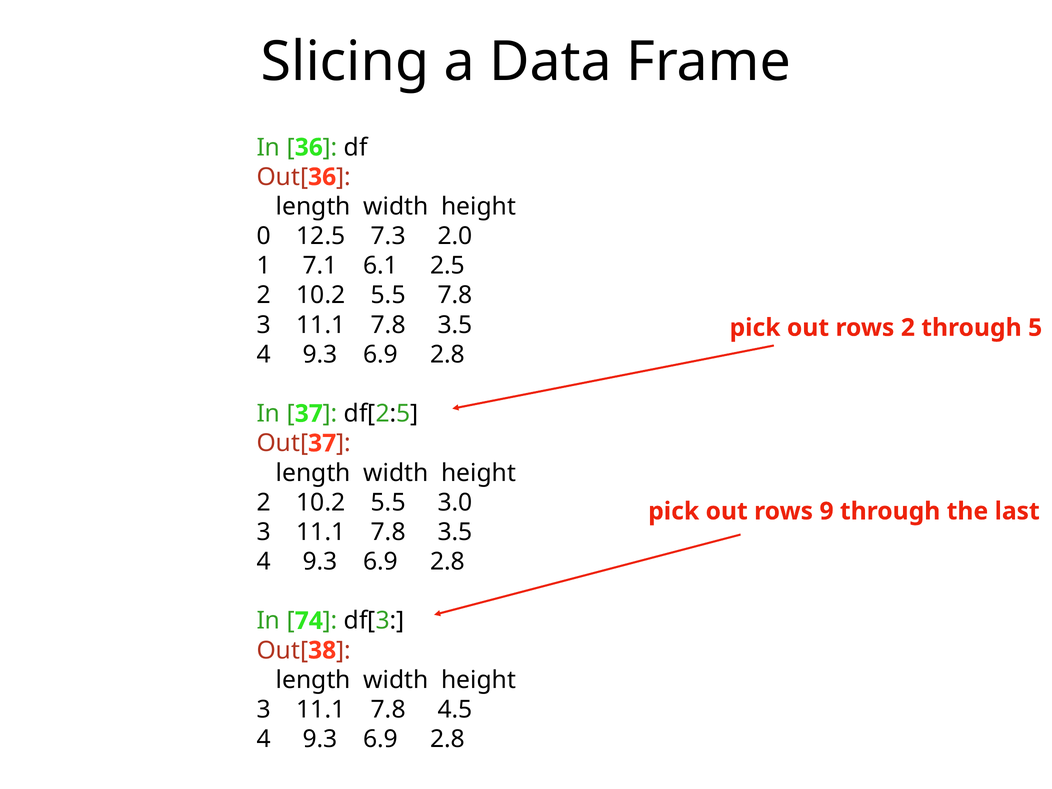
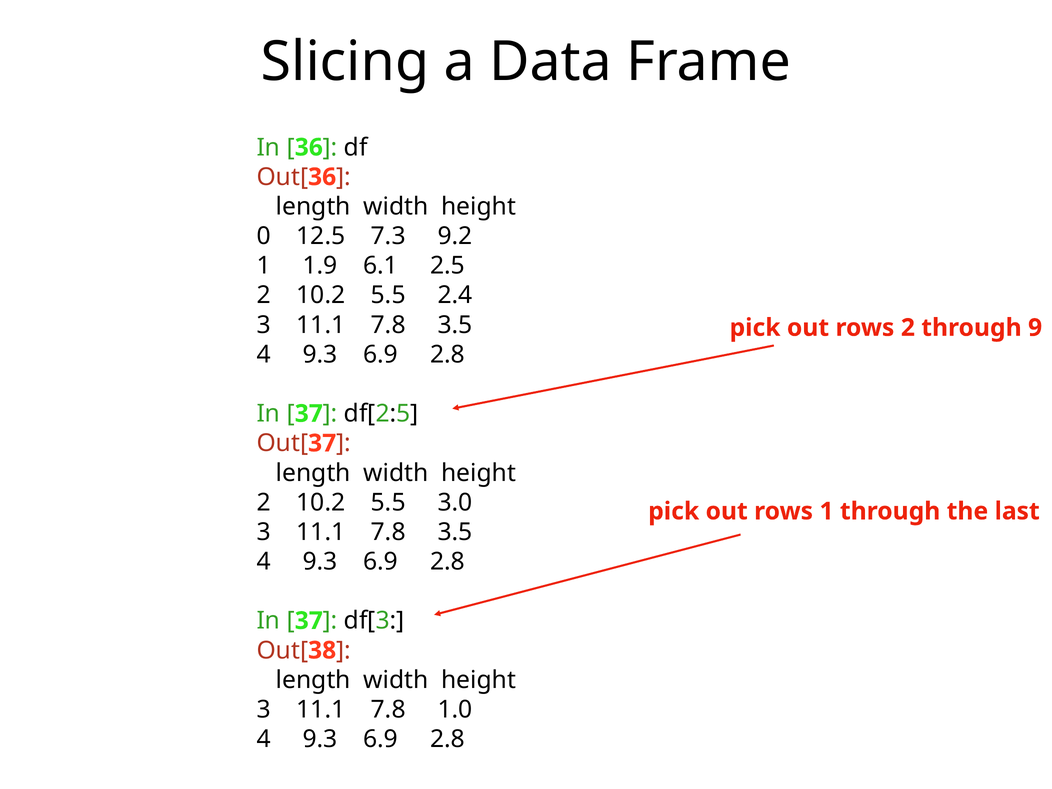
2.0: 2.0 -> 9.2
7.1: 7.1 -> 1.9
5.5 7.8: 7.8 -> 2.4
5: 5 -> 9
rows 9: 9 -> 1
74 at (309, 621): 74 -> 37
4.5: 4.5 -> 1.0
